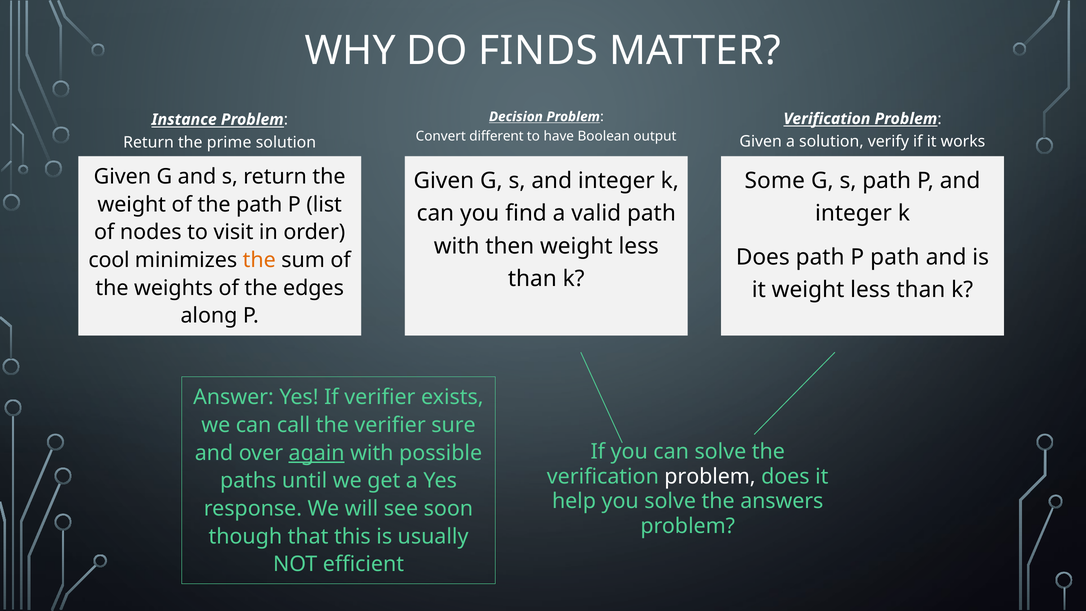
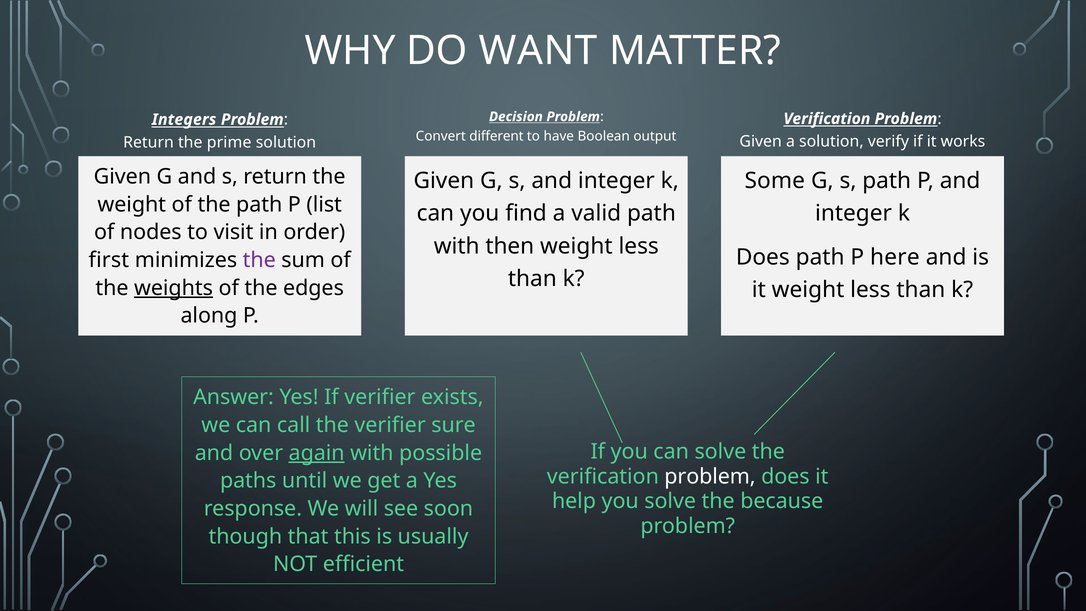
FINDS: FINDS -> WANT
Instance: Instance -> Integers
P path: path -> here
cool: cool -> first
the at (259, 260) colour: orange -> purple
weights underline: none -> present
answers: answers -> because
